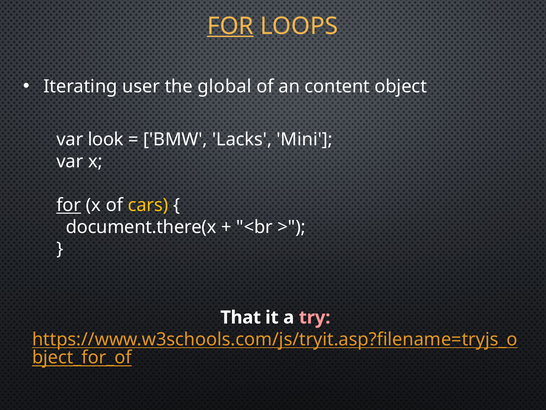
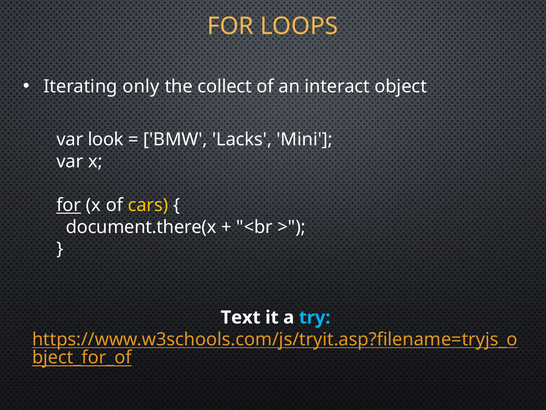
FOR at (230, 26) underline: present -> none
user: user -> only
global: global -> collect
content: content -> interact
That: That -> Text
try colour: pink -> light blue
